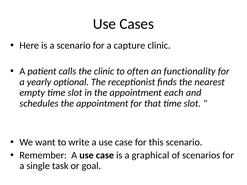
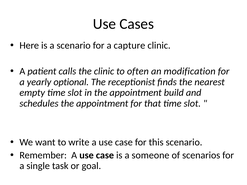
functionality: functionality -> modification
each: each -> build
graphical: graphical -> someone
